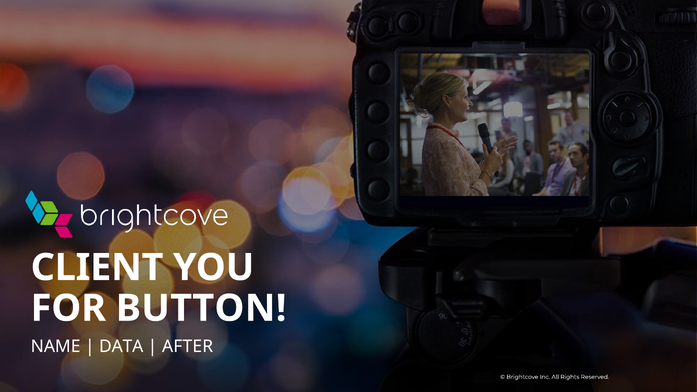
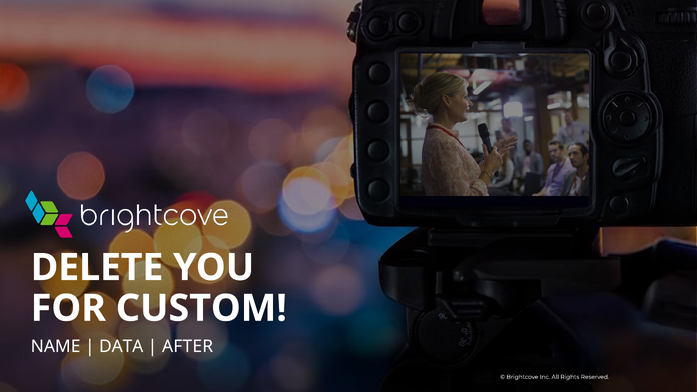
CLIENT: CLIENT -> DELETE
BUTTON: BUTTON -> CUSTOM
